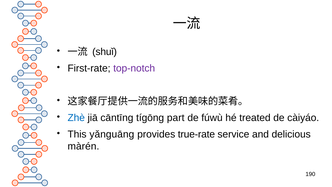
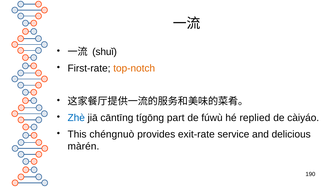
top-notch colour: purple -> orange
treated: treated -> replied
yǎnguāng: yǎnguāng -> chéngnuò
true-rate: true-rate -> exit-rate
